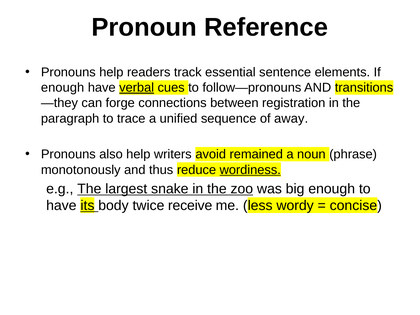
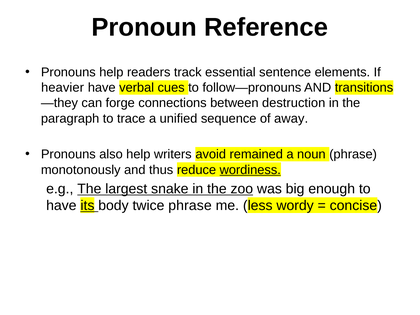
enough at (63, 88): enough -> heavier
verbal underline: present -> none
registration: registration -> destruction
twice receive: receive -> phrase
